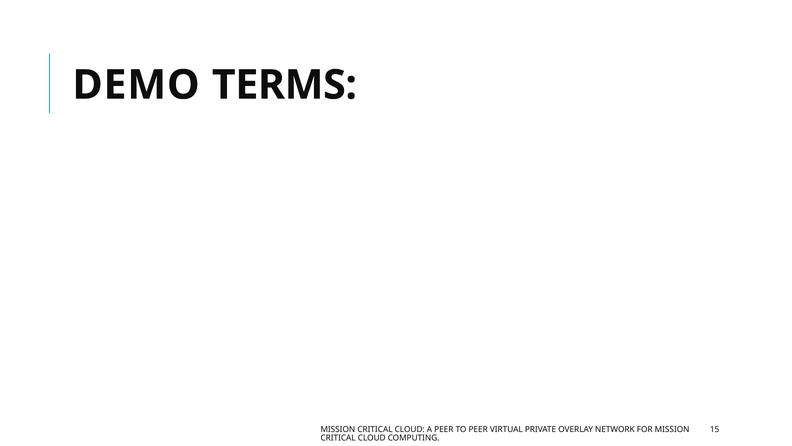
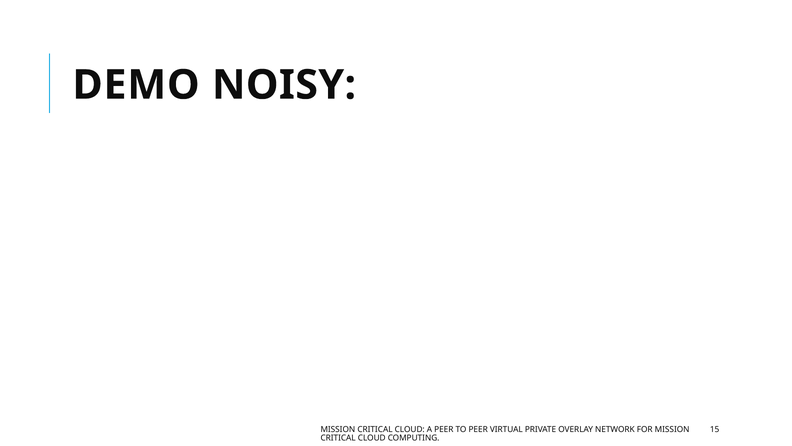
TERMS: TERMS -> NOISY
